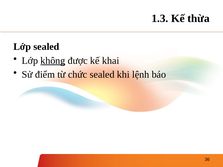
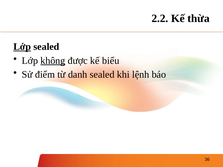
1.3: 1.3 -> 2.2
Lớp at (22, 47) underline: none -> present
khai: khai -> biểu
chức: chức -> danh
